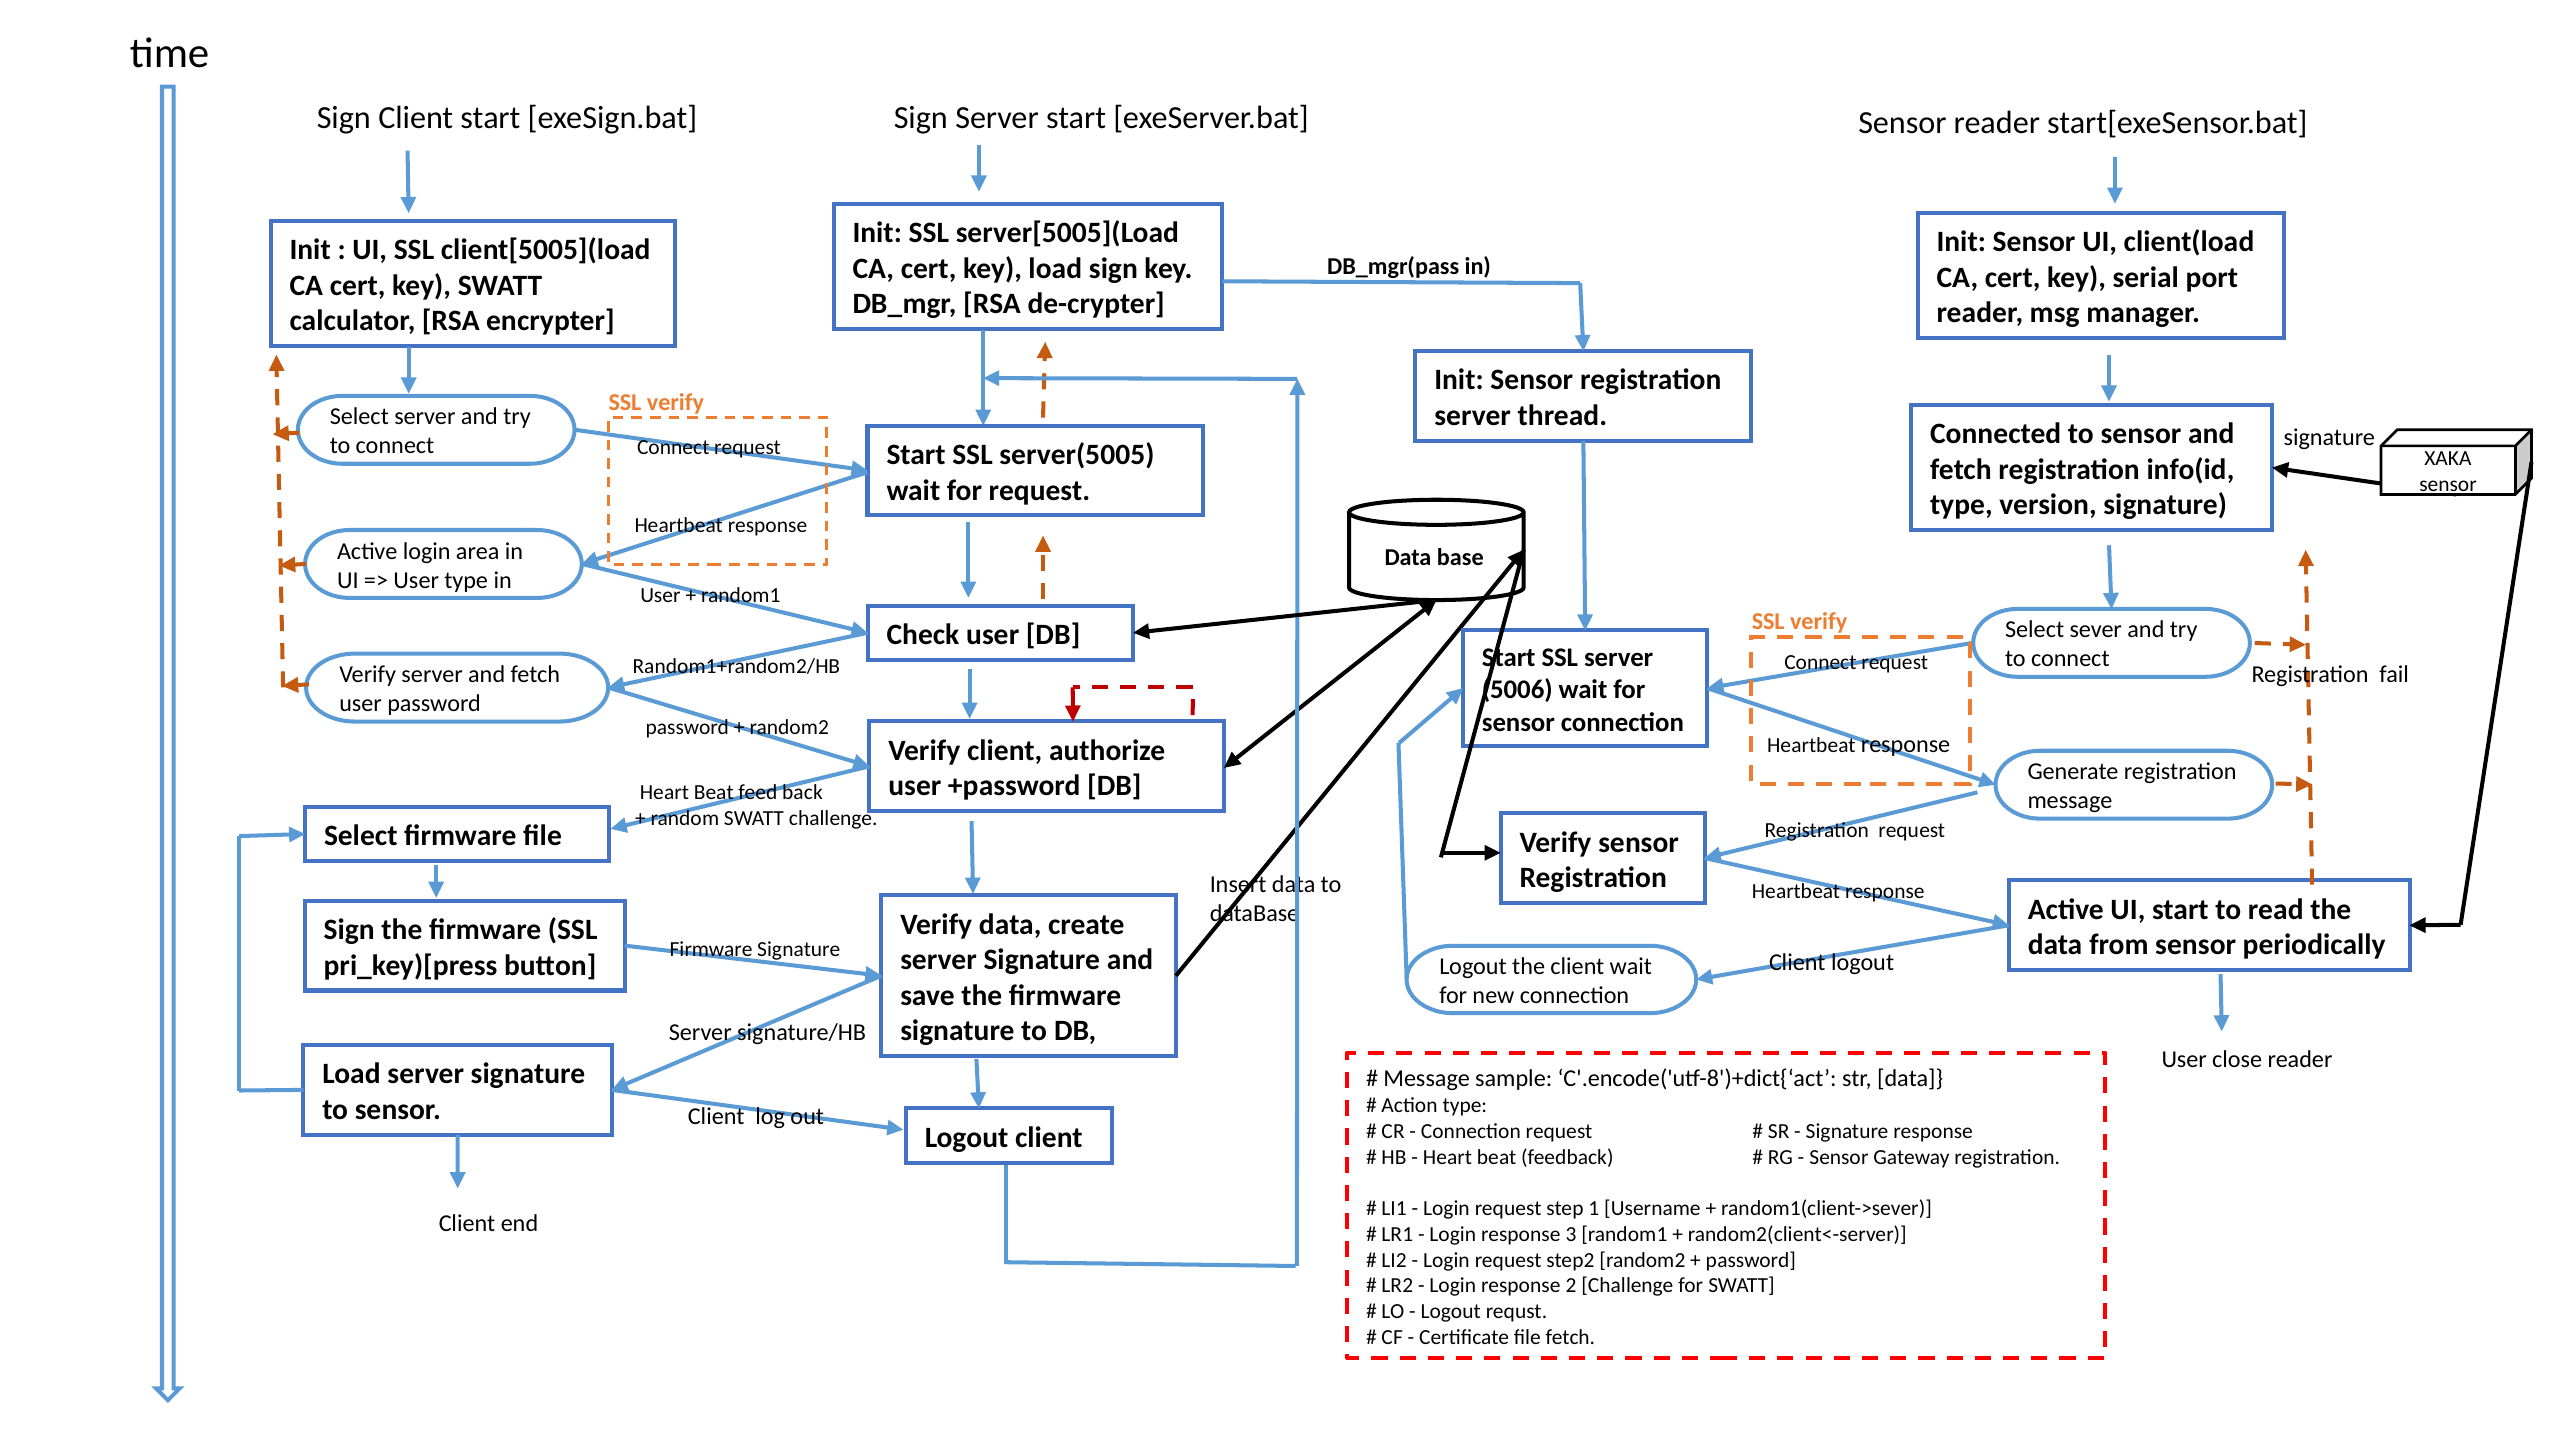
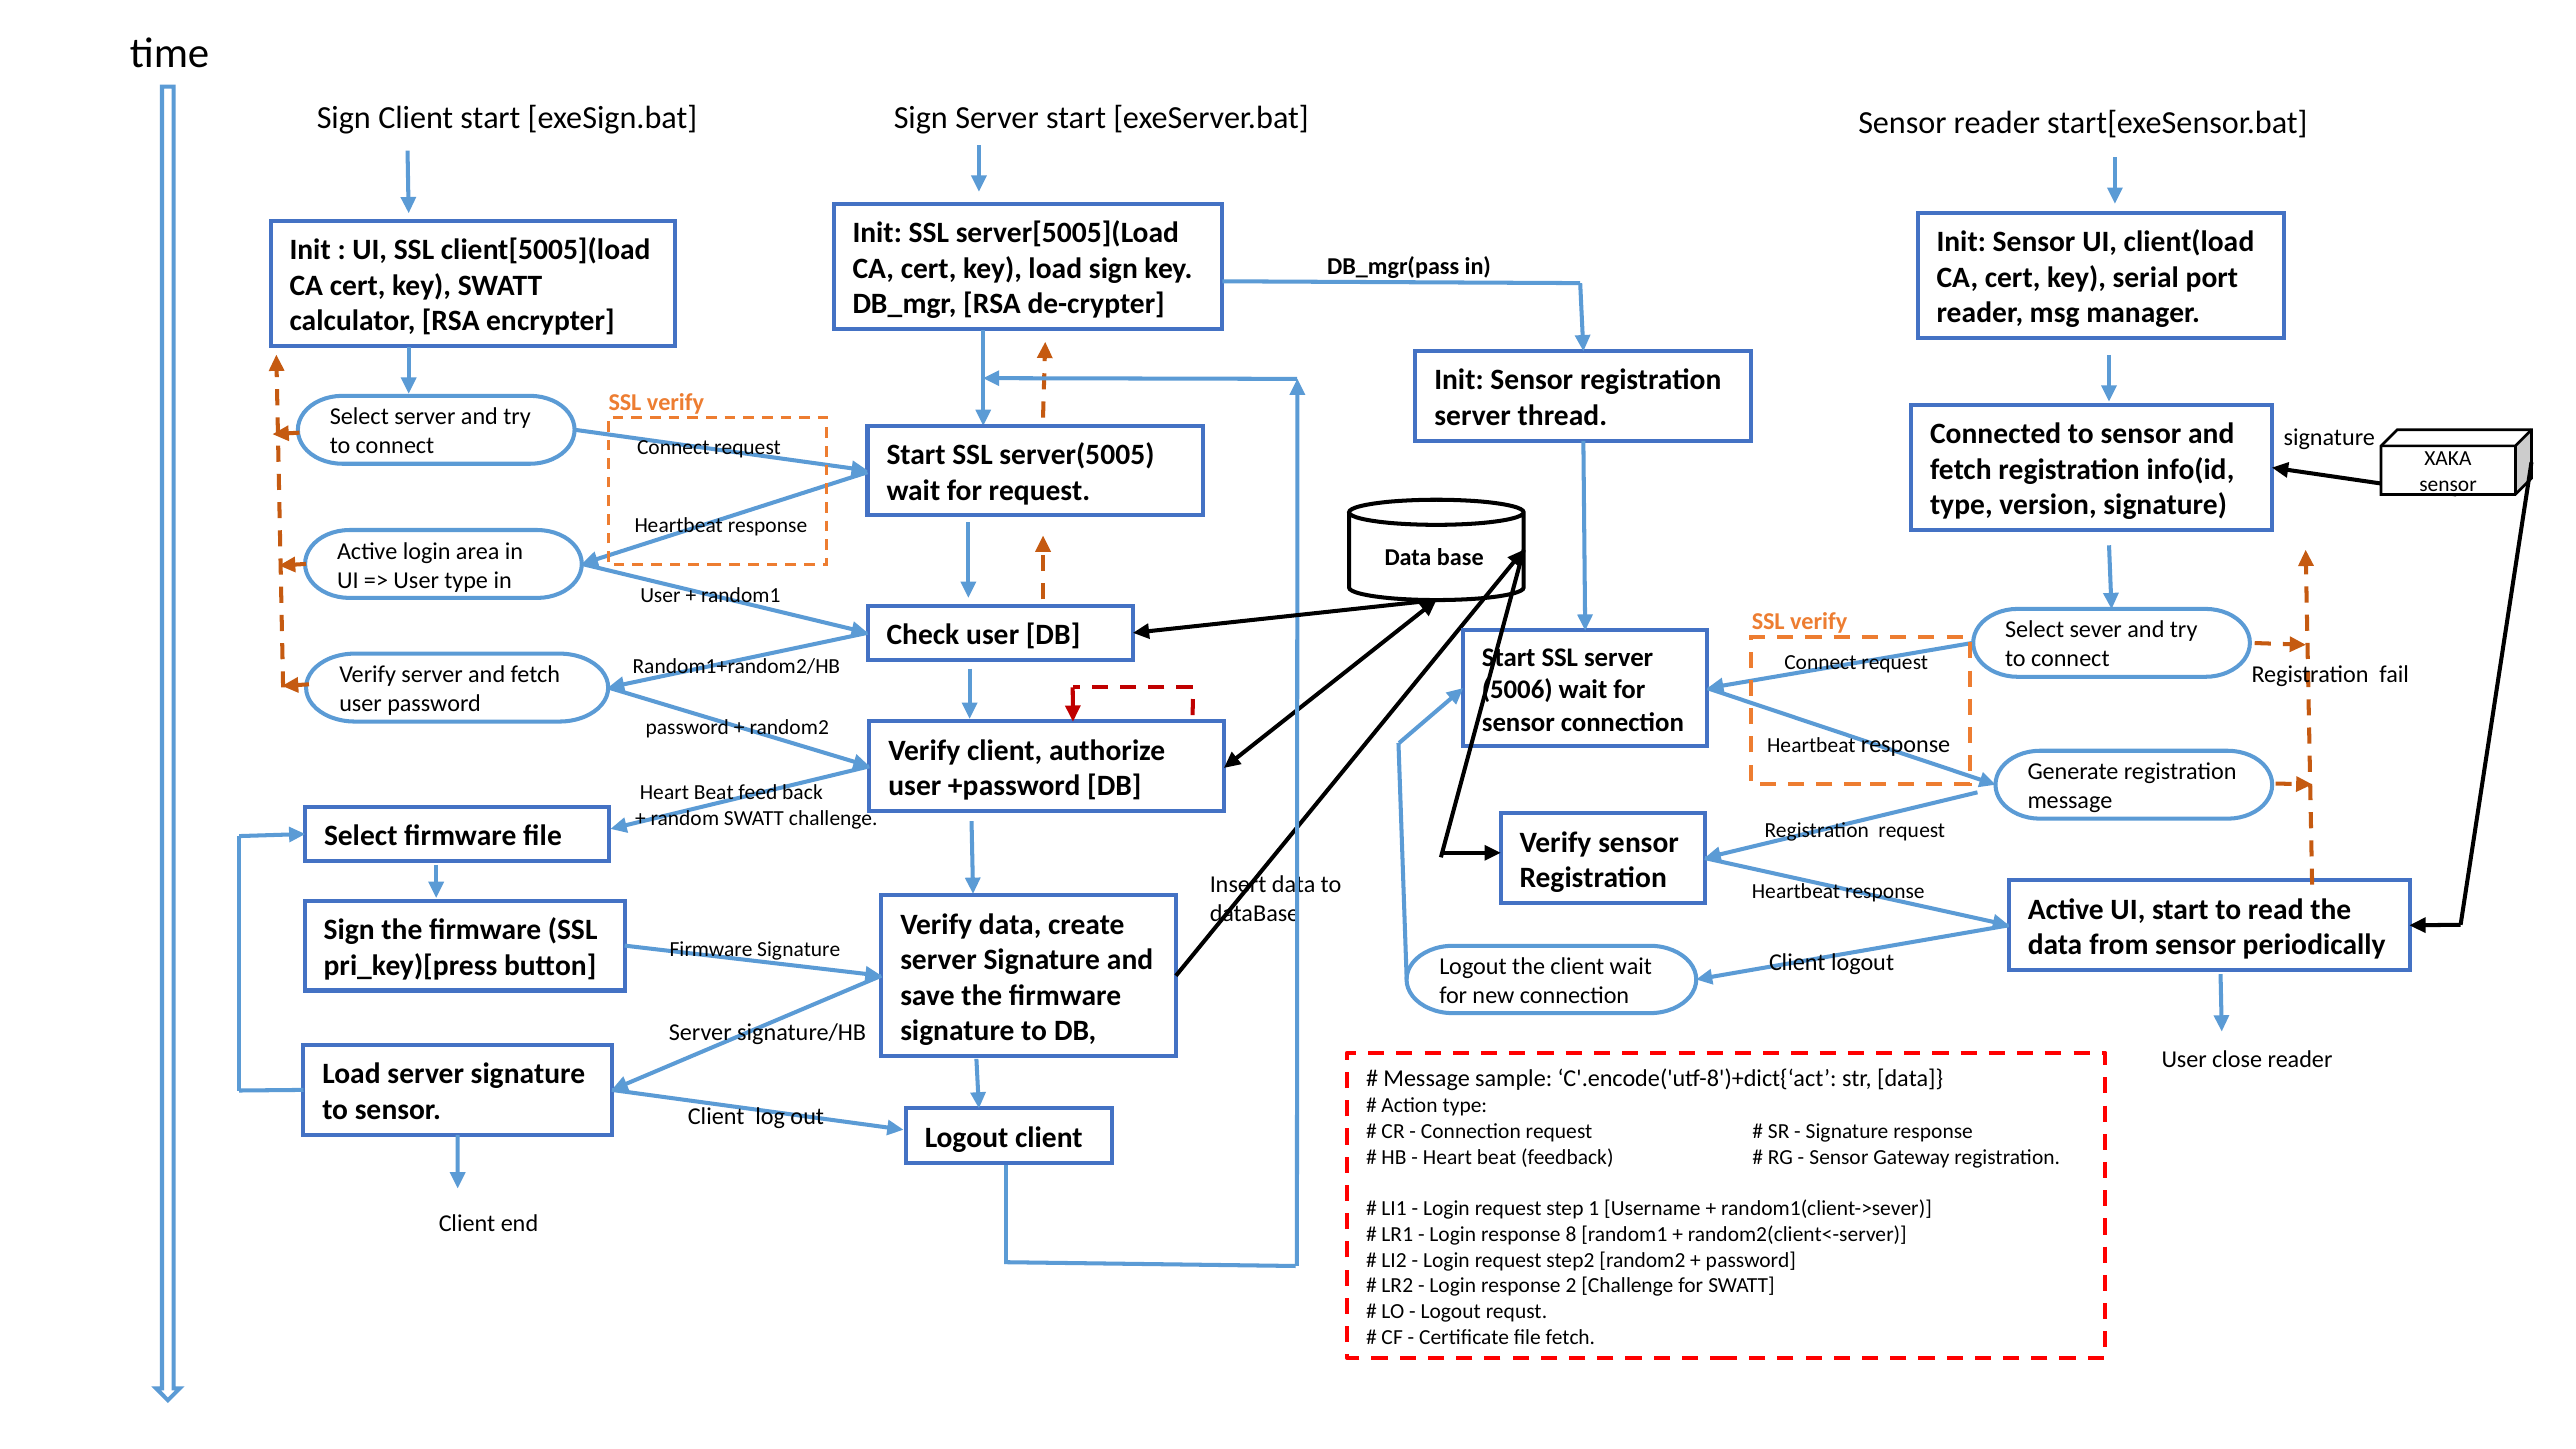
3: 3 -> 8
